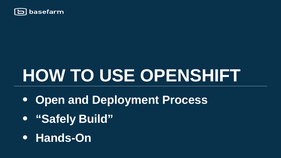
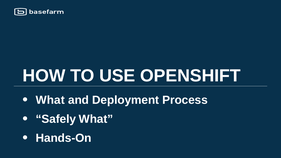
Open at (50, 100): Open -> What
Safely Build: Build -> What
